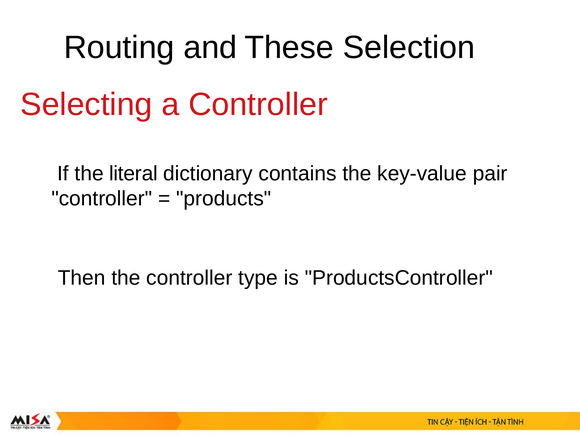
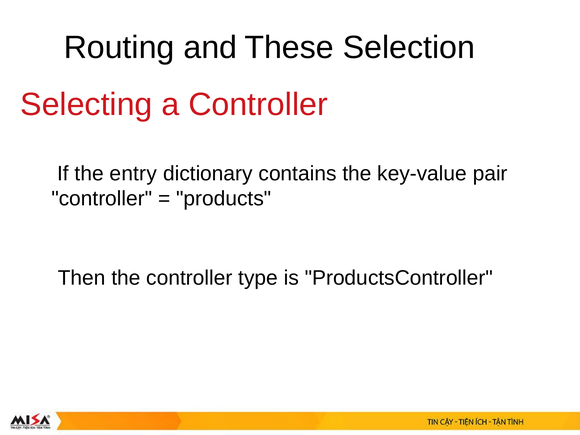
literal: literal -> entry
